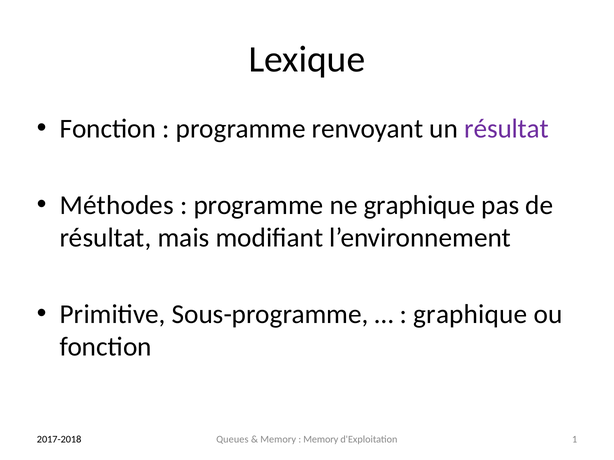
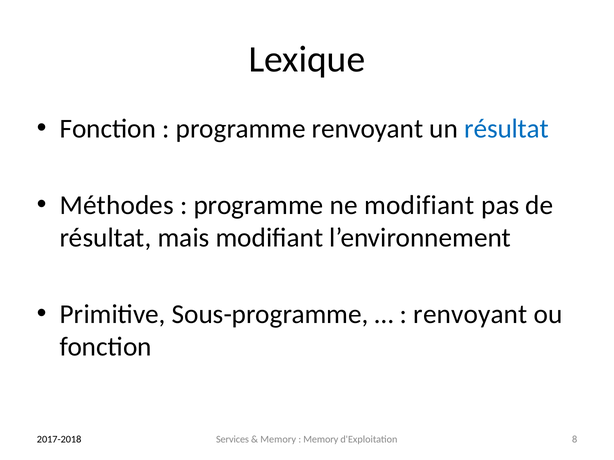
résultat at (507, 129) colour: purple -> blue
ne graphique: graphique -> modifiant
graphique at (470, 315): graphique -> renvoyant
Queues: Queues -> Services
1: 1 -> 8
